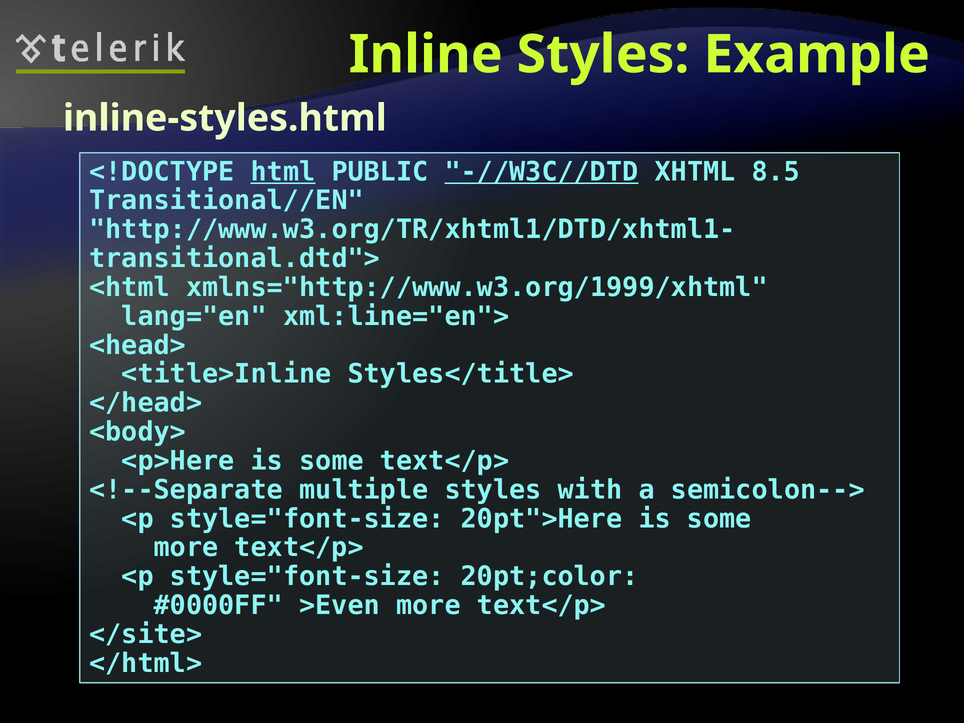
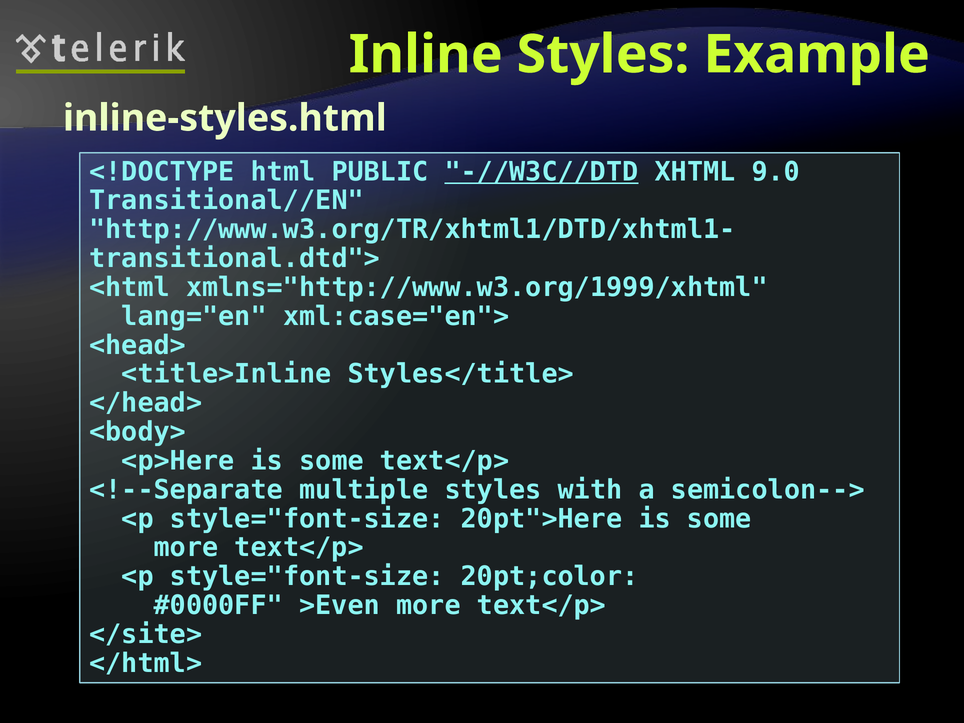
html underline: present -> none
8.5: 8.5 -> 9.0
xml:line="en">: xml:line="en"> -> xml:case="en">
